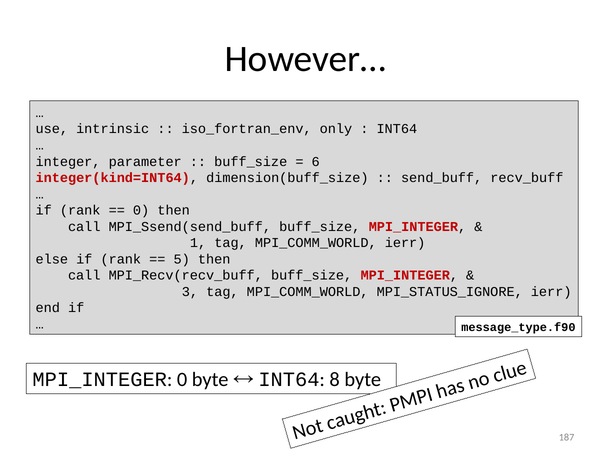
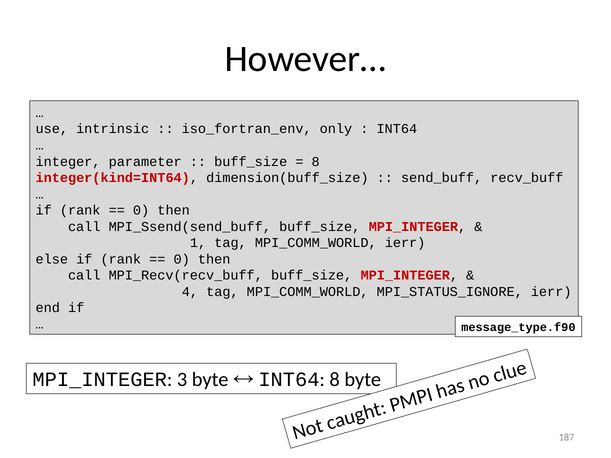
6 at (316, 162): 6 -> 8
5 at (182, 259): 5 -> 0
3: 3 -> 4
MPI_INTEGER 0: 0 -> 3
